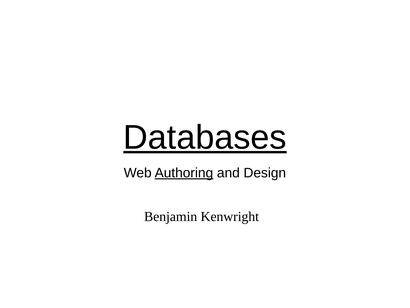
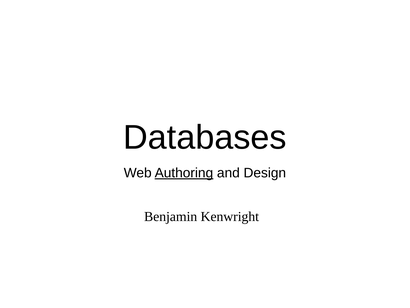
Databases underline: present -> none
